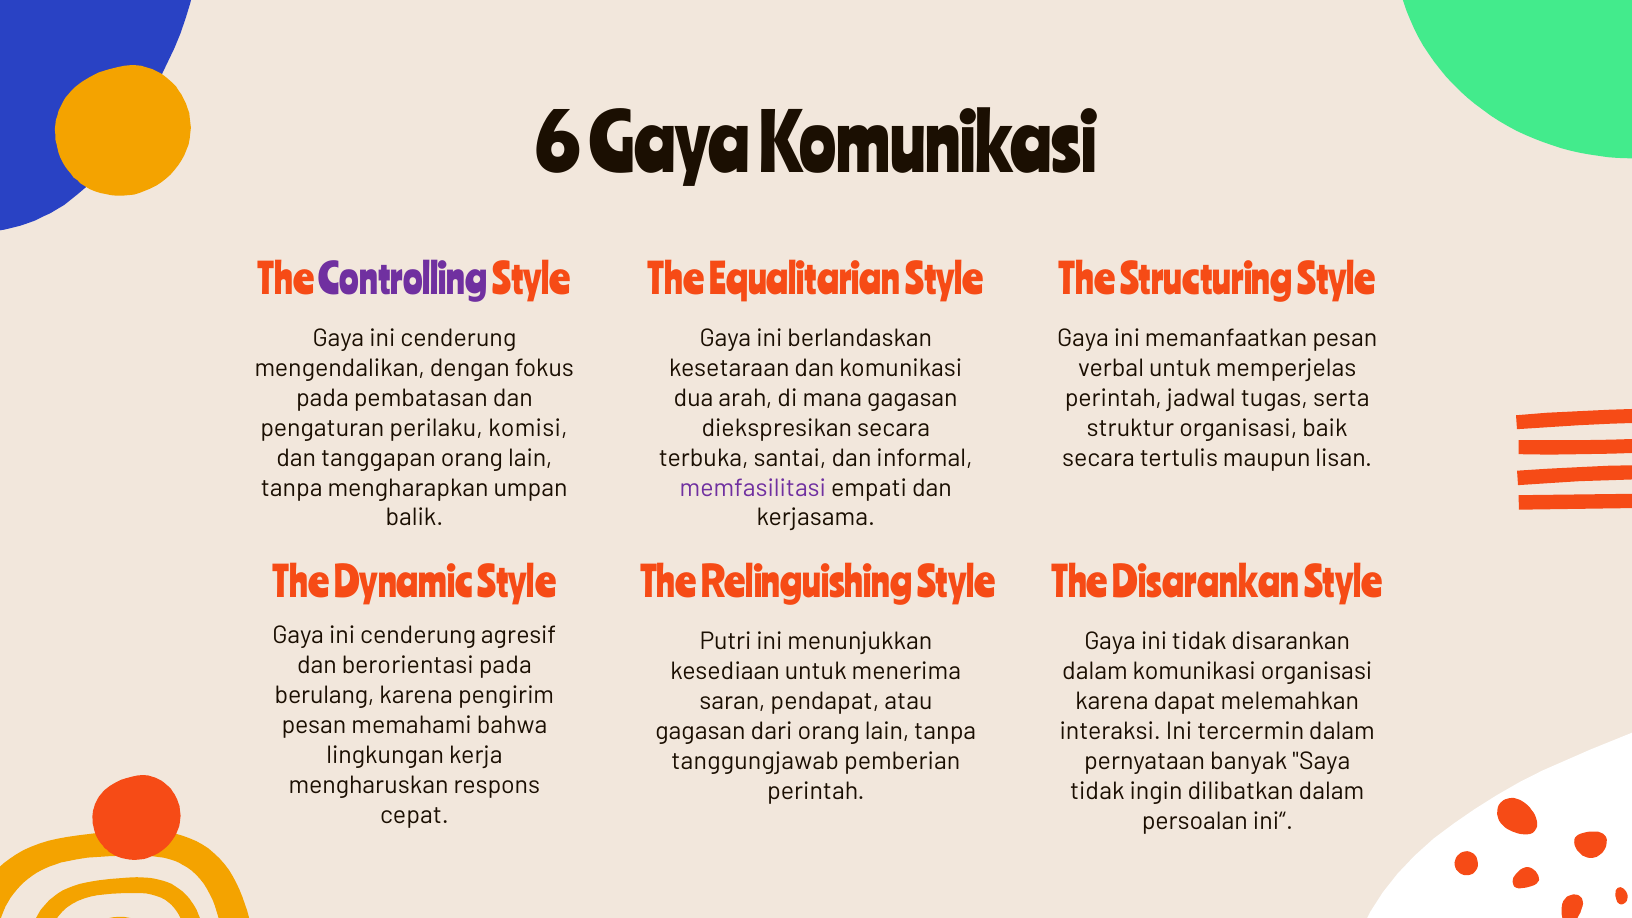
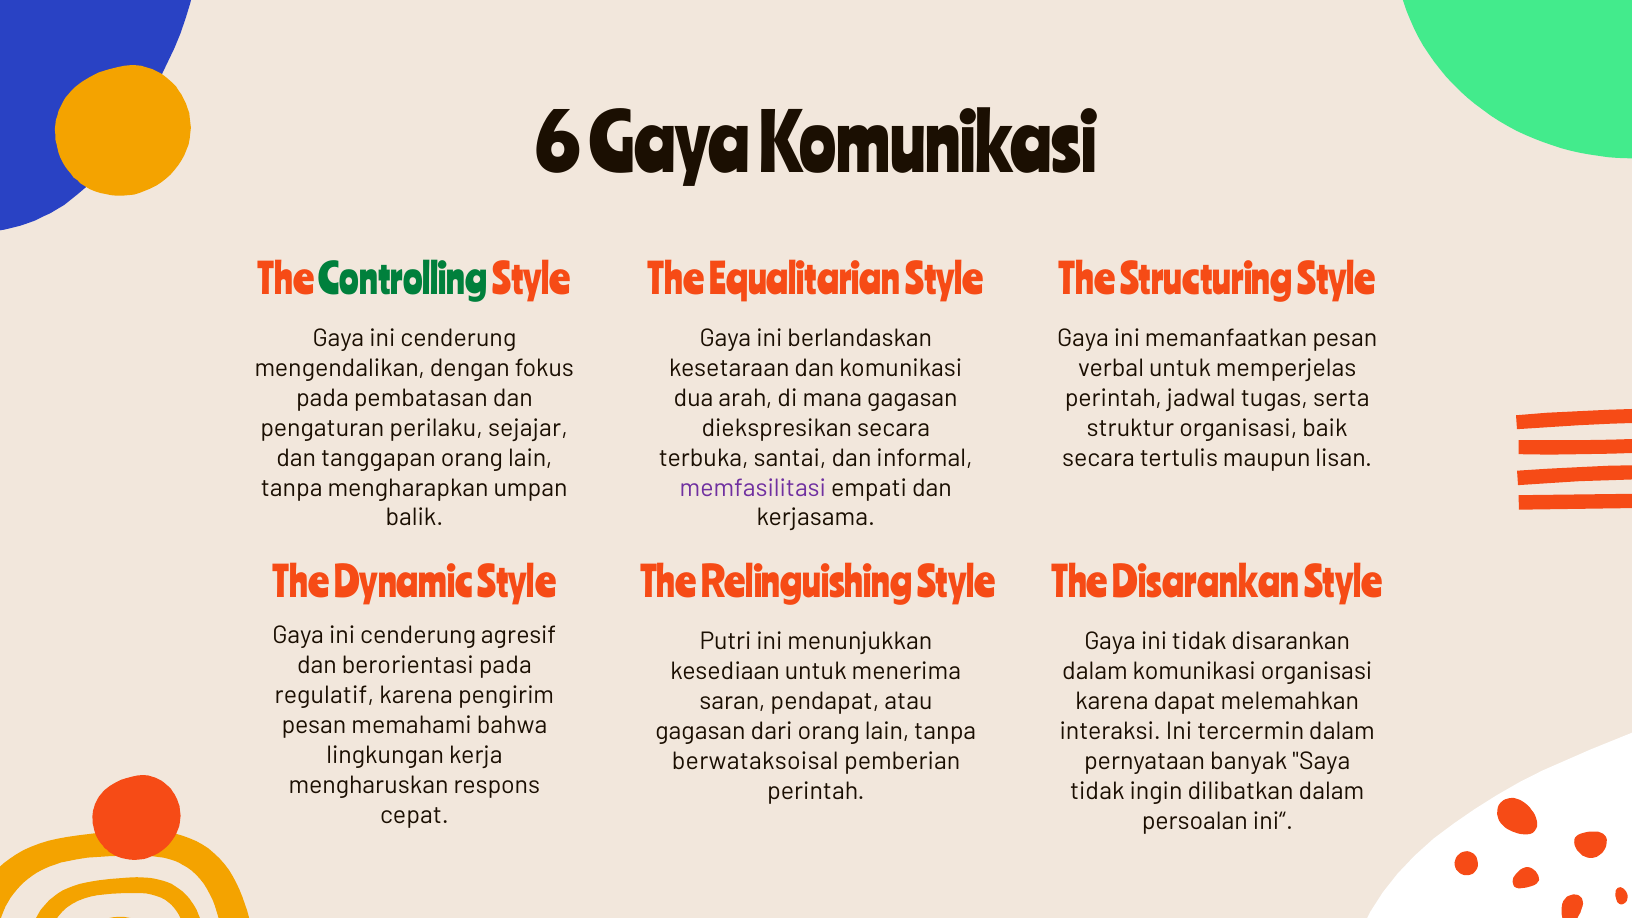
Controlling colour: purple -> green
komisi: komisi -> sejajar
berulang: berulang -> regulatif
tanggungjawab: tanggungjawab -> berwataksoisal
